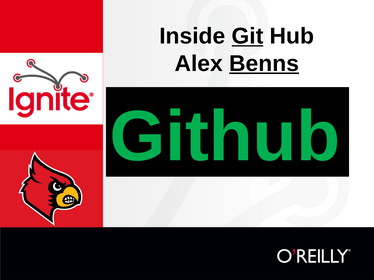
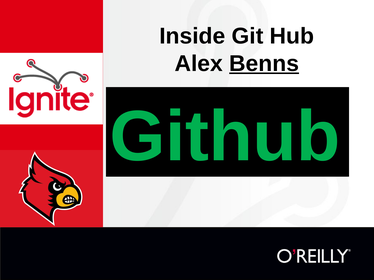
Git underline: present -> none
